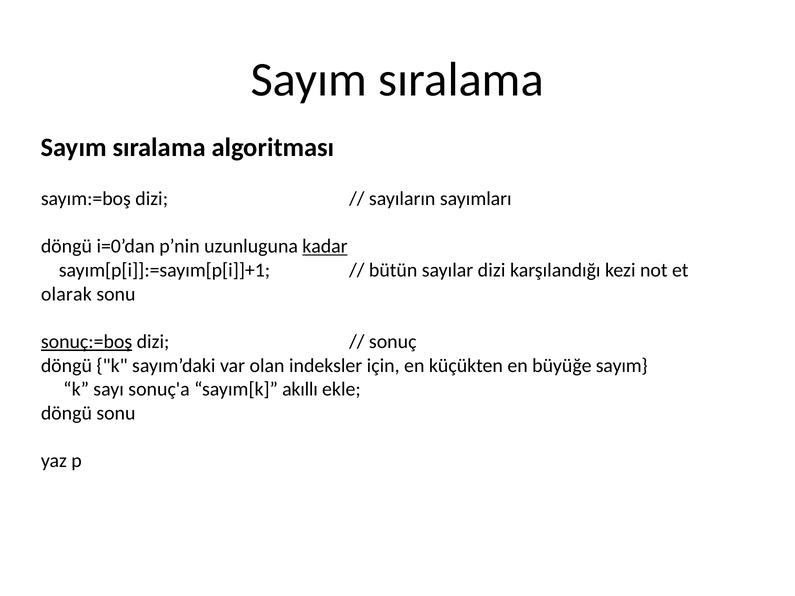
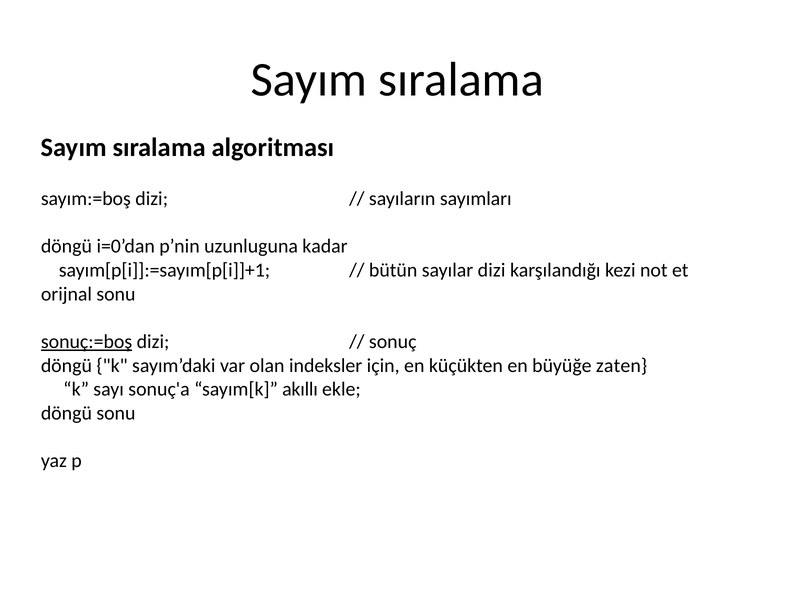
kadar underline: present -> none
olarak: olarak -> orijnal
büyüğe sayım: sayım -> zaten
